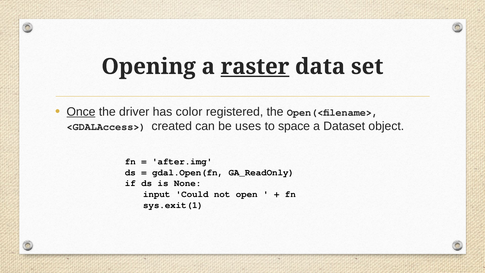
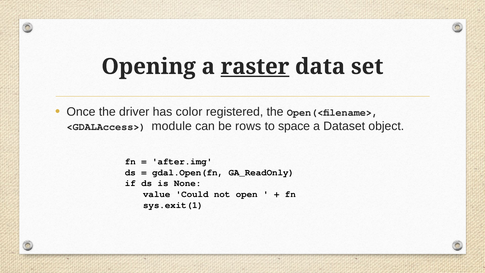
Once underline: present -> none
created: created -> module
uses: uses -> rows
input: input -> value
